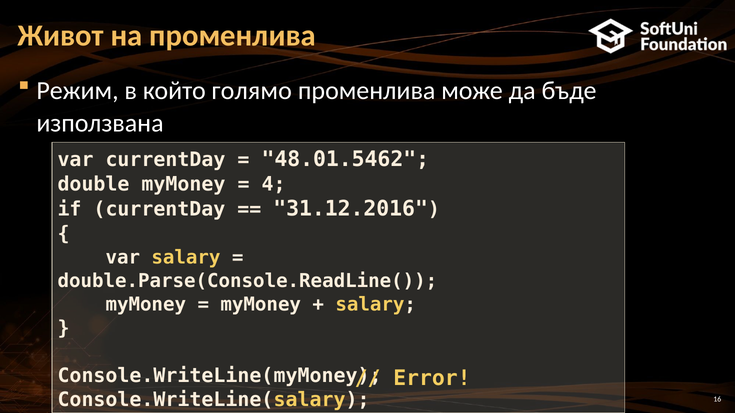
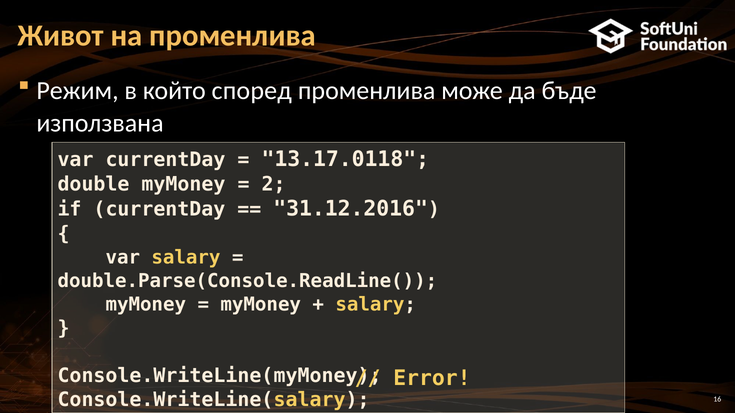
голямо: голямо -> според
48.01.5462: 48.01.5462 -> 13.17.0118
4: 4 -> 2
